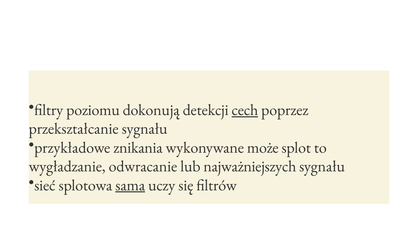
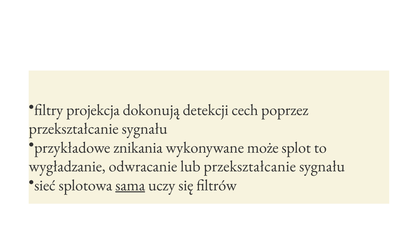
poziomu: poziomu -> projekcja
cech underline: present -> none
lub najważniejszych: najważniejszych -> przekształcanie
